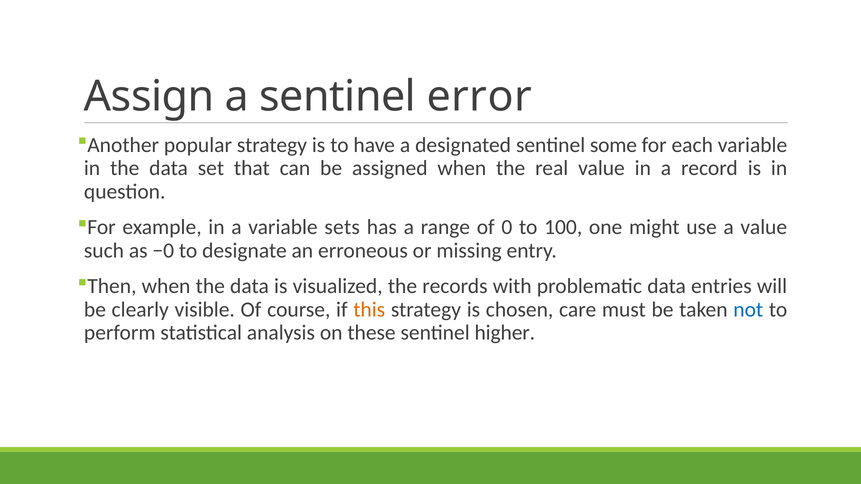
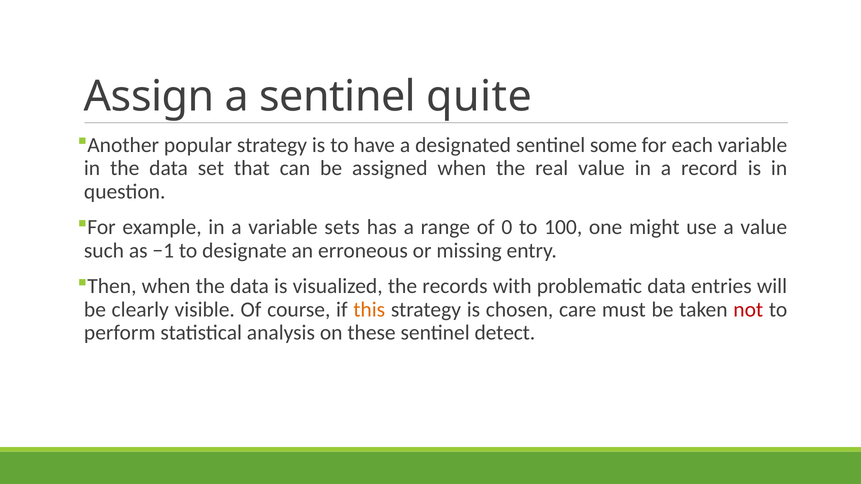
error: error -> quite
−0: −0 -> −1
not colour: blue -> red
higher: higher -> detect
